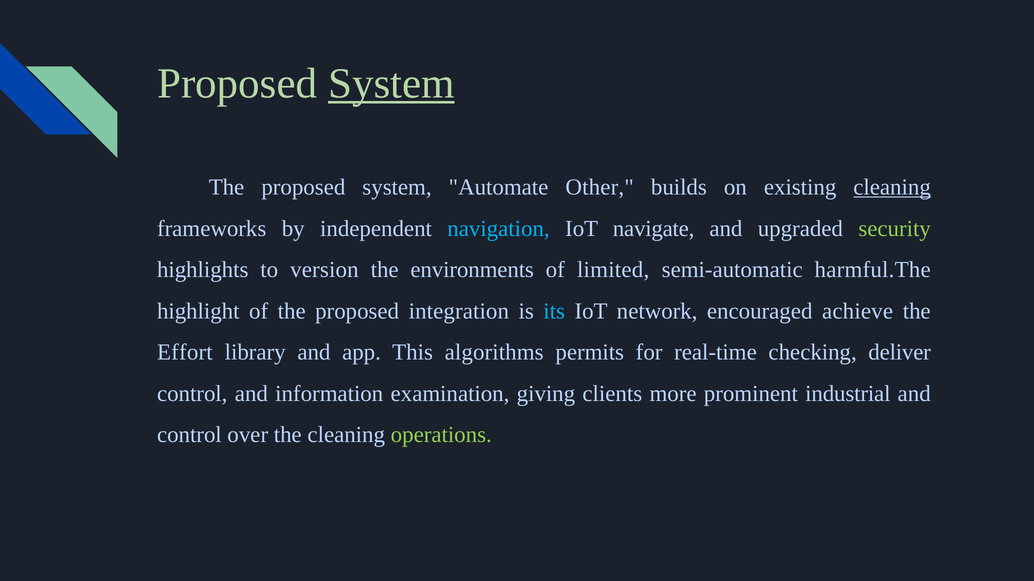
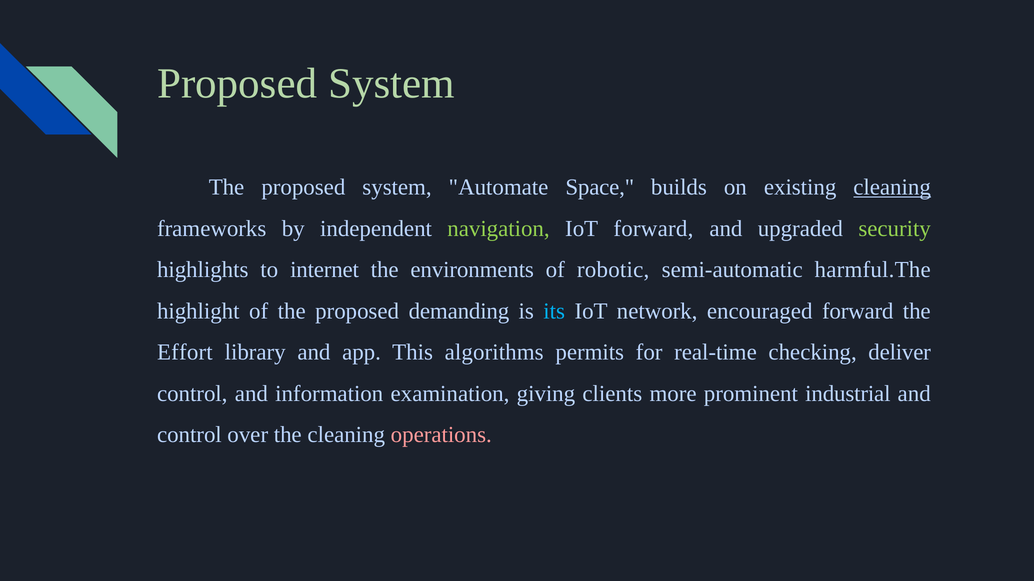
System at (391, 84) underline: present -> none
Other: Other -> Space
navigation colour: light blue -> light green
IoT navigate: navigate -> forward
version: version -> internet
limited: limited -> robotic
integration: integration -> demanding
encouraged achieve: achieve -> forward
operations colour: light green -> pink
